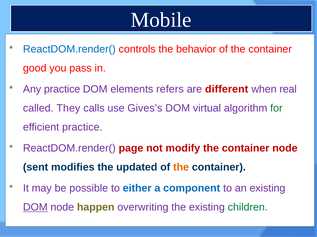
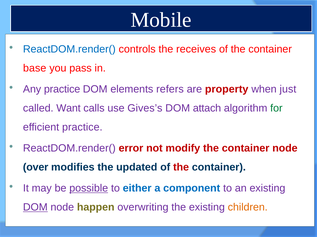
behavior: behavior -> receives
good: good -> base
different: different -> property
real: real -> just
They: They -> Want
virtual: virtual -> attach
page: page -> error
sent: sent -> over
the at (181, 168) colour: orange -> red
possible underline: none -> present
children colour: green -> orange
